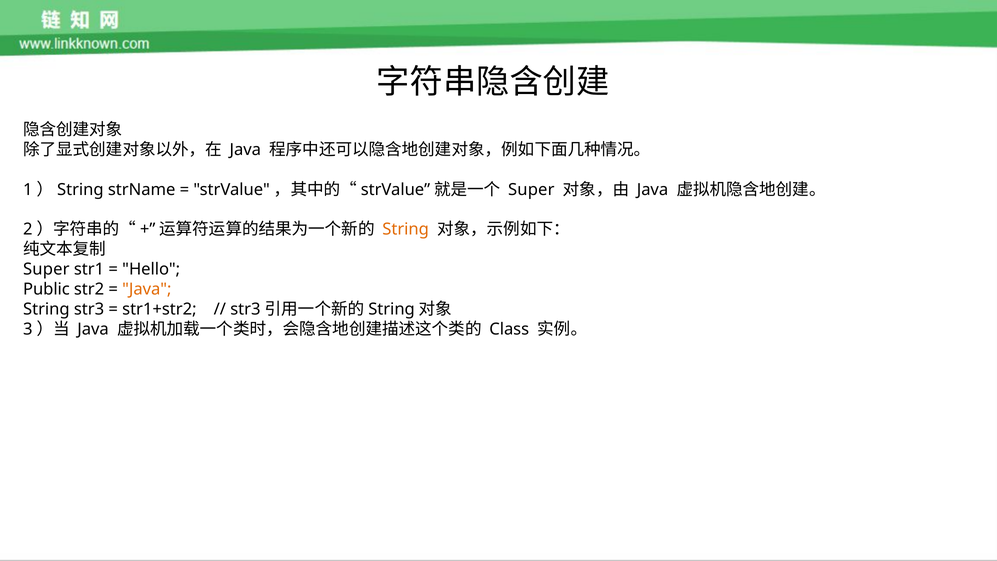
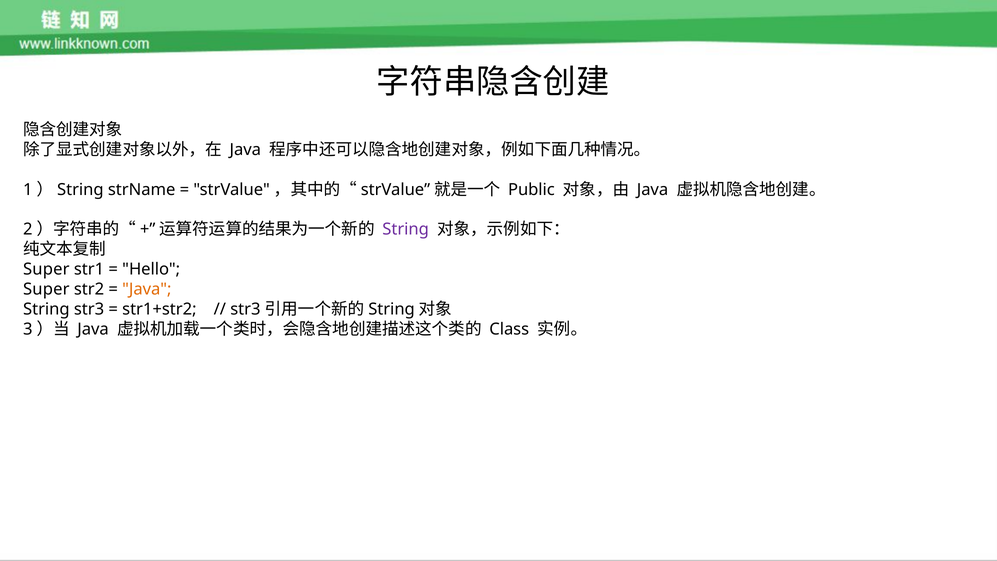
Super at (531, 189): Super -> Public
String at (406, 229) colour: orange -> purple
Public at (46, 289): Public -> Super
